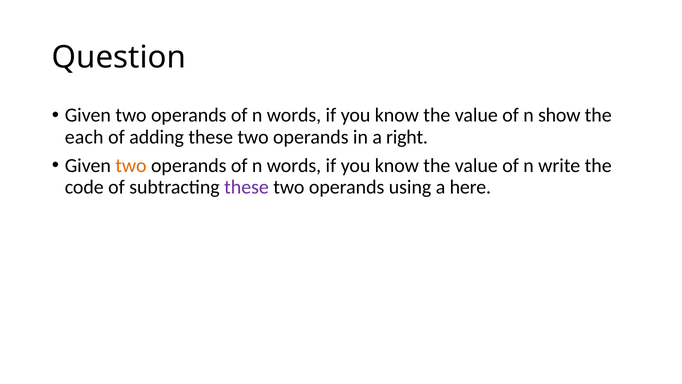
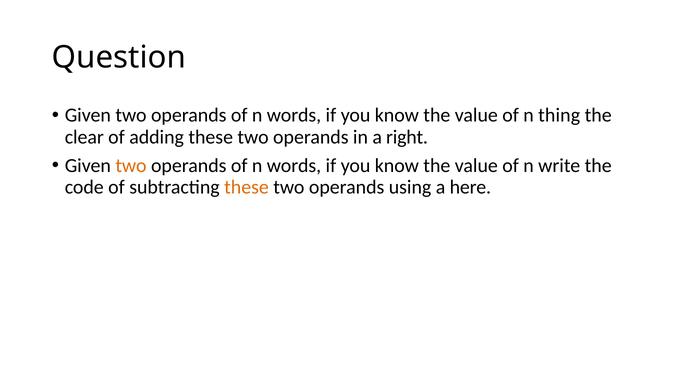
show: show -> thing
each: each -> clear
these at (247, 187) colour: purple -> orange
